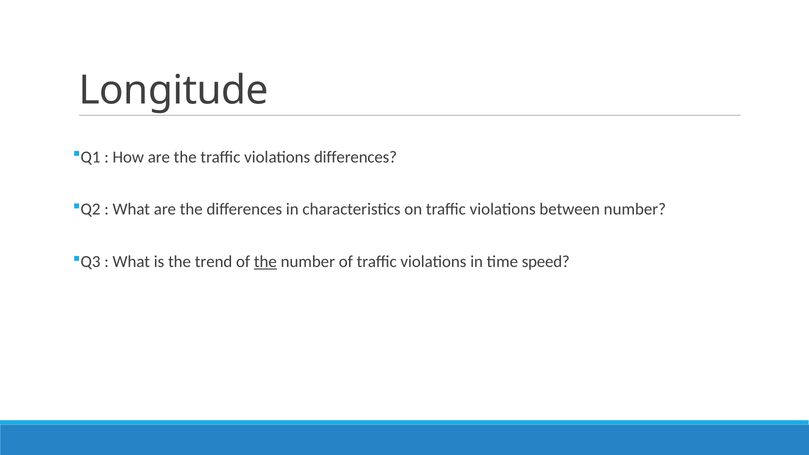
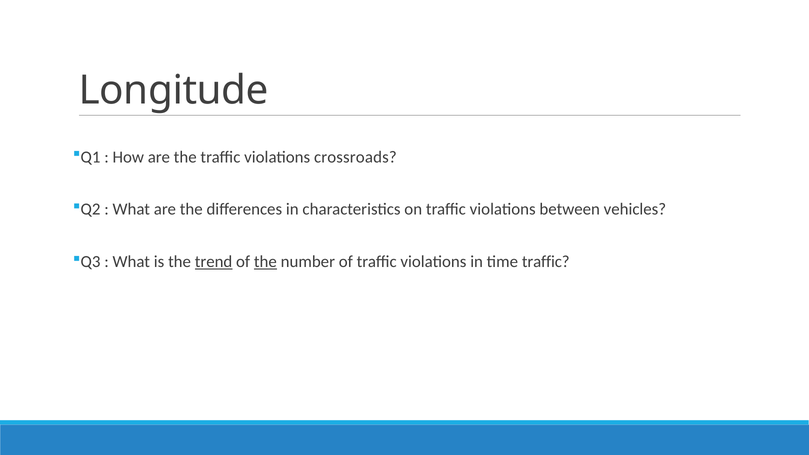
violations differences: differences -> crossroads
between number: number -> vehicles
trend underline: none -> present
time speed: speed -> traffic
